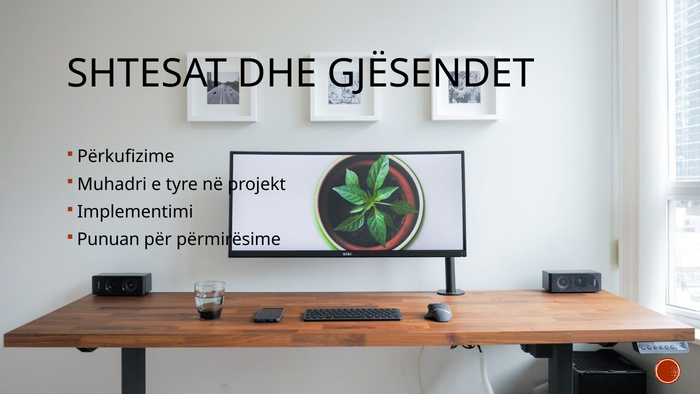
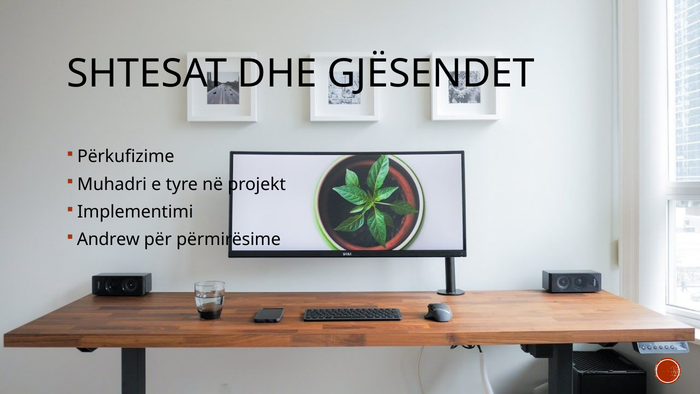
Punuan: Punuan -> Andrew
